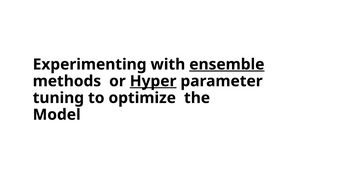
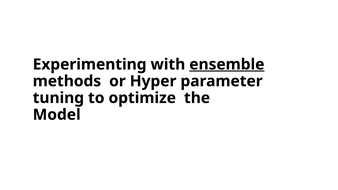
Hyper underline: present -> none
